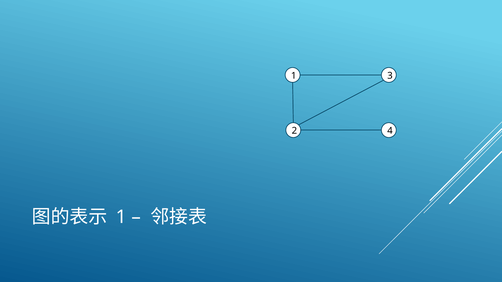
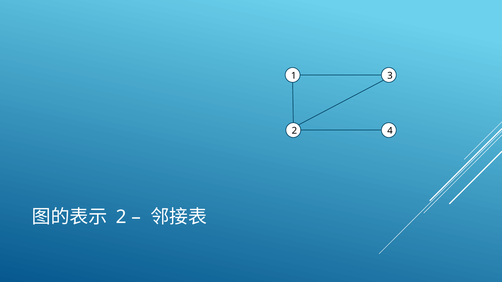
1 at (121, 217): 1 -> 2
